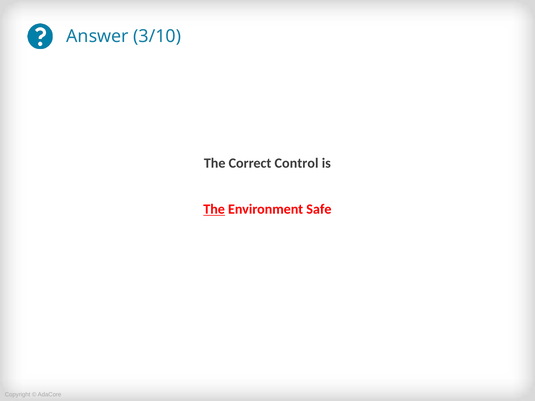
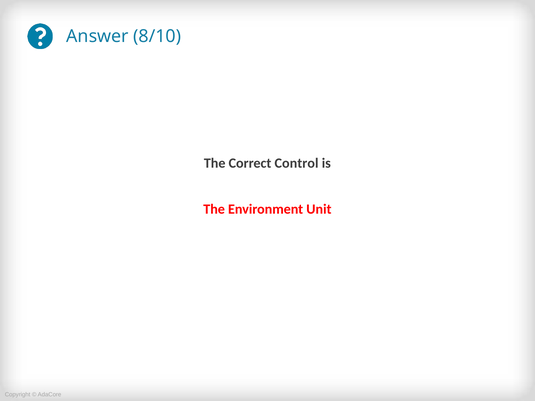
3/10: 3/10 -> 8/10
The at (214, 209) underline: present -> none
Safe: Safe -> Unit
